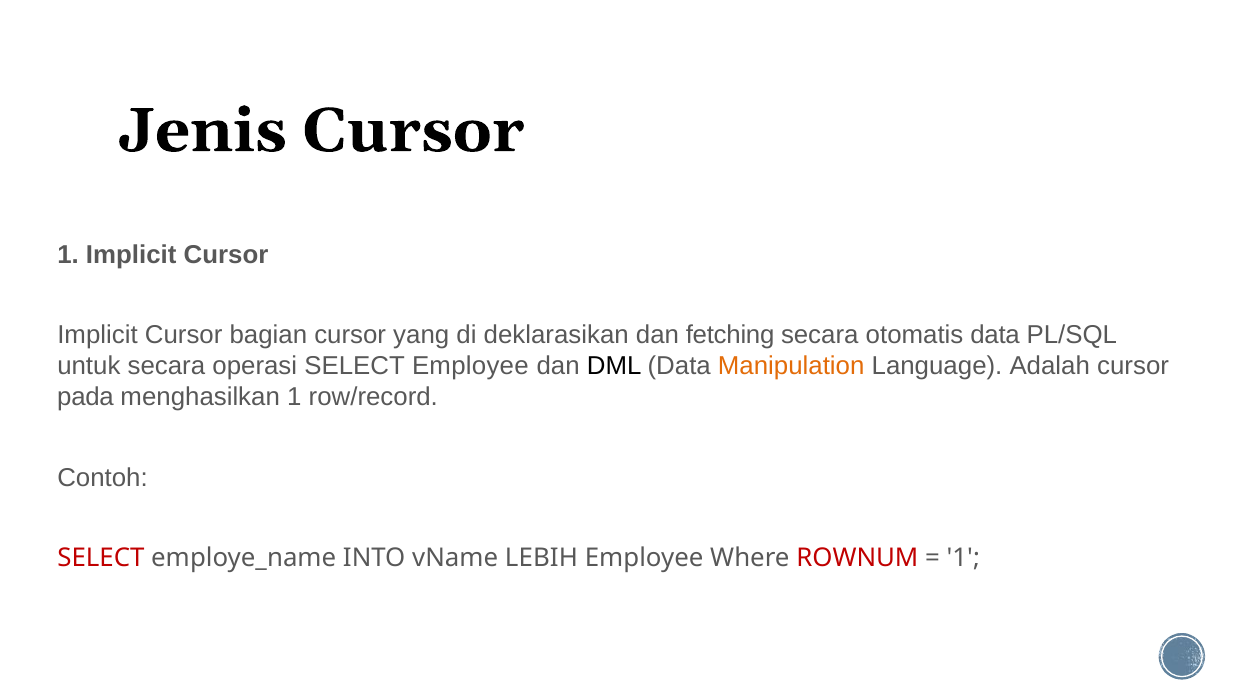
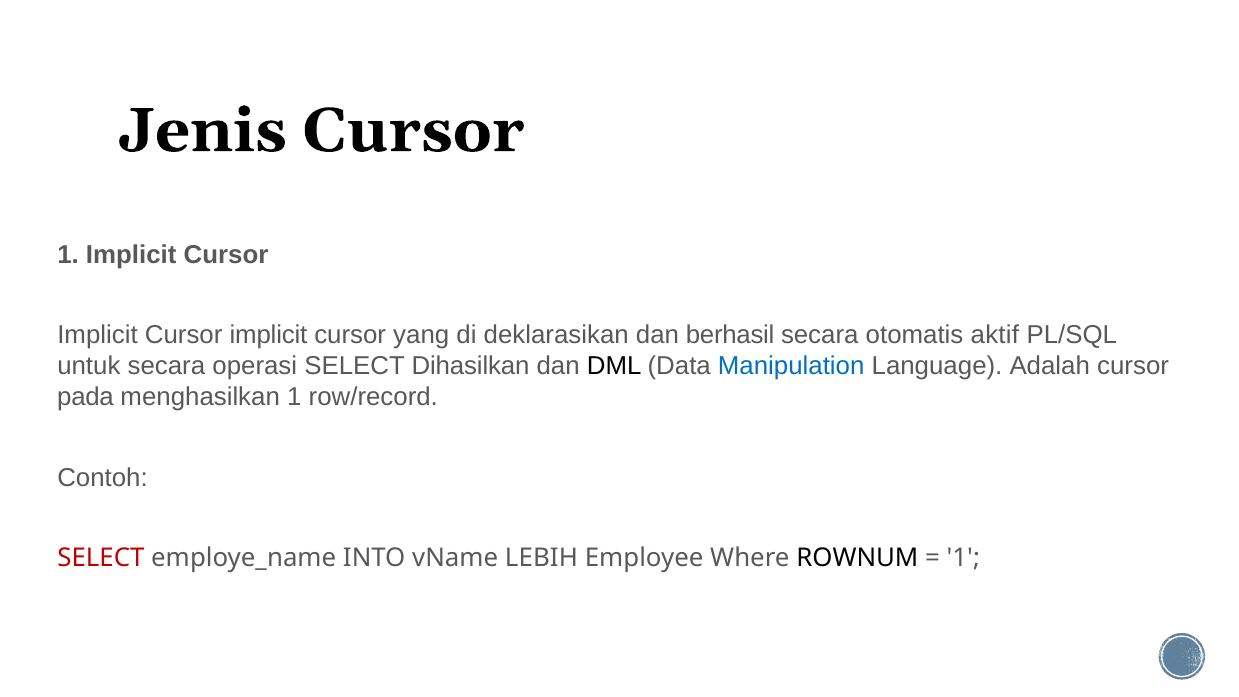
bagian at (268, 335): bagian -> implicit
fetching: fetching -> berhasil
otomatis data: data -> aktif
SELECT Employee: Employee -> Dihasilkan
Manipulation colour: orange -> blue
ROWNUM colour: red -> black
